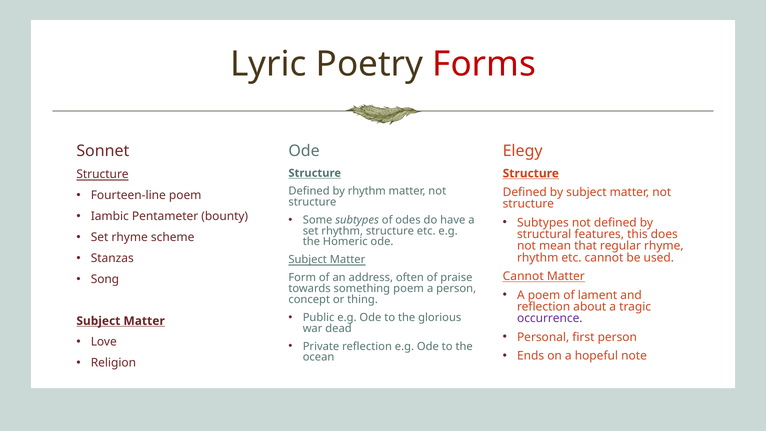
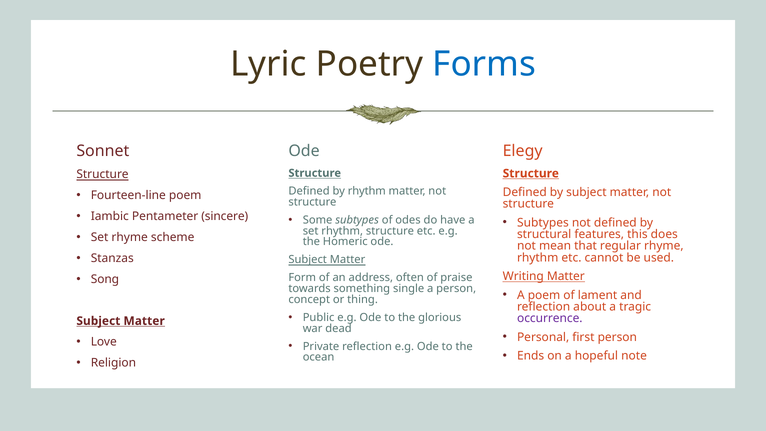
Forms colour: red -> blue
bounty: bounty -> sincere
Cannot at (523, 276): Cannot -> Writing
something poem: poem -> single
